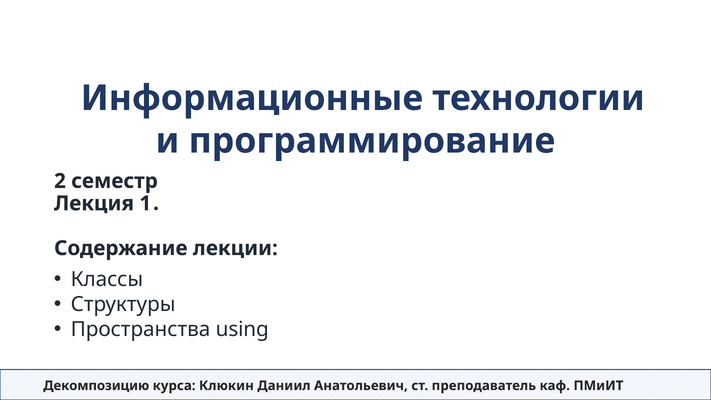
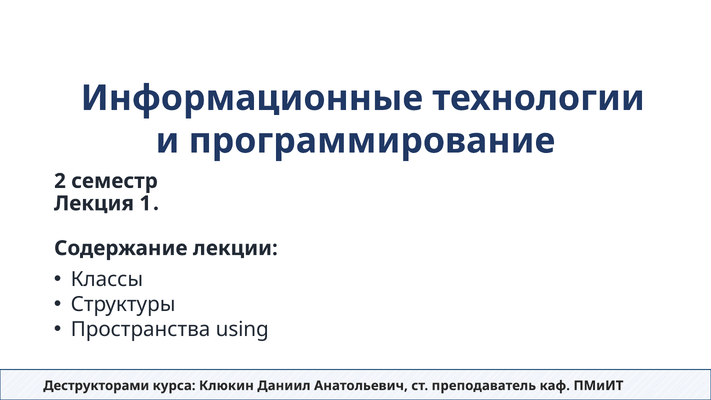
Декомпозицию: Декомпозицию -> Деструкторами
